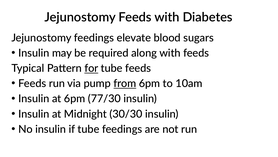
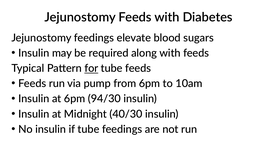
from underline: present -> none
77/30: 77/30 -> 94/30
30/30: 30/30 -> 40/30
